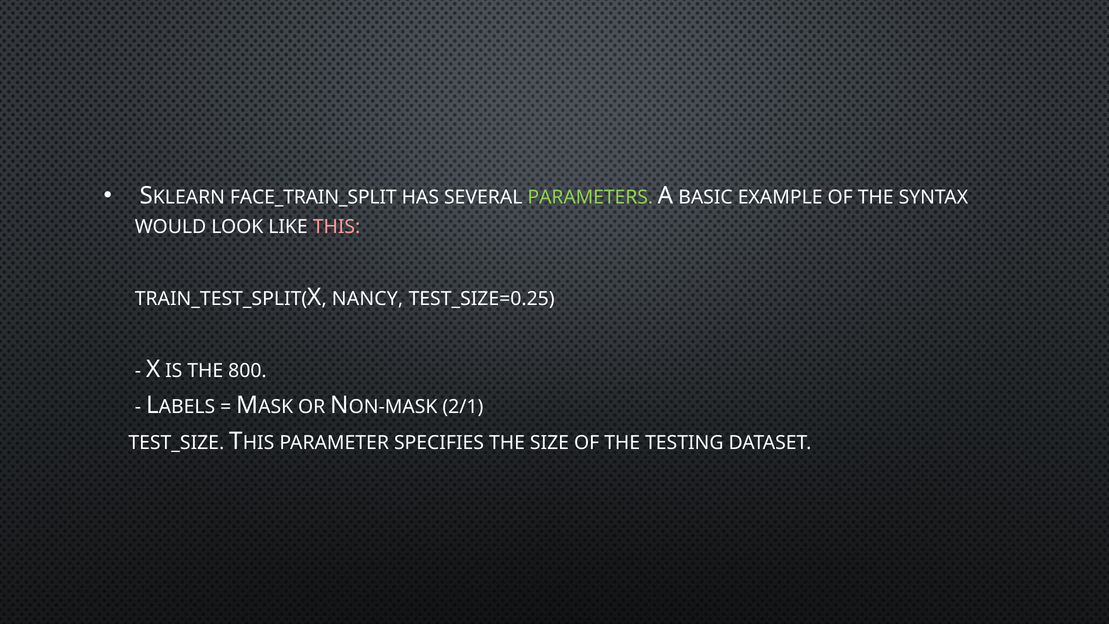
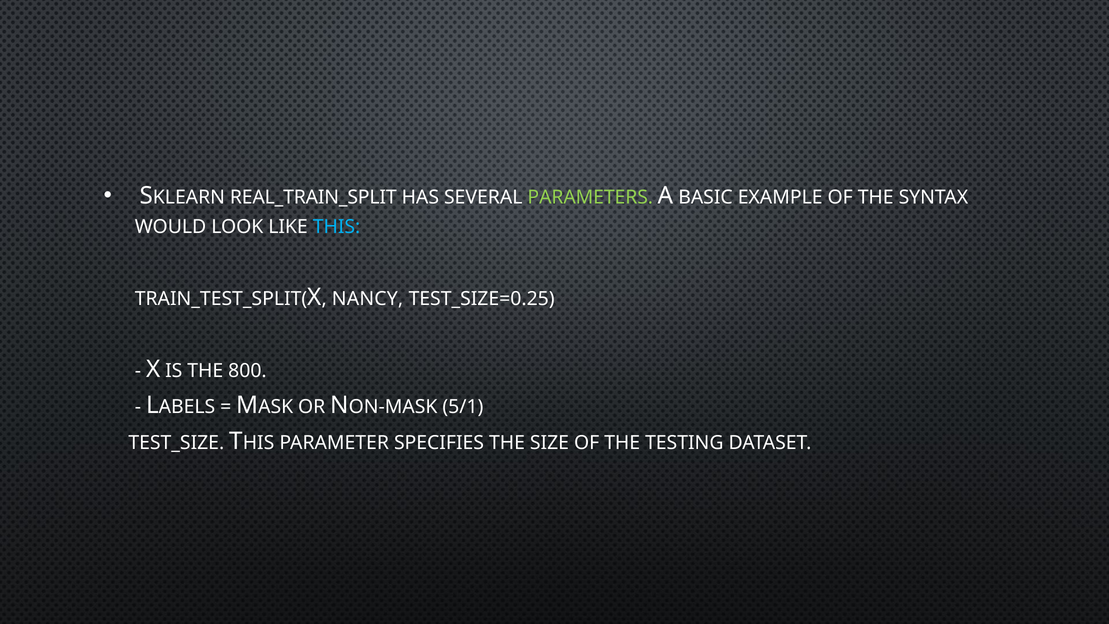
FACE_TRAIN_SPLIT: FACE_TRAIN_SPLIT -> REAL_TRAIN_SPLIT
THIS colour: pink -> light blue
2/1: 2/1 -> 5/1
